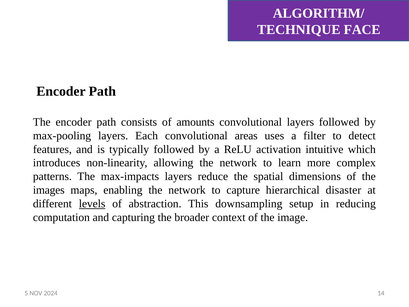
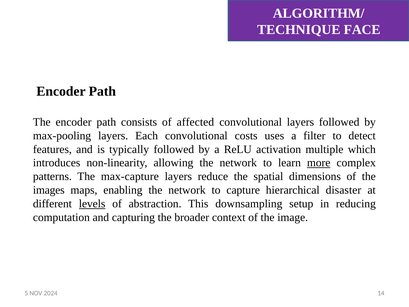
amounts: amounts -> affected
areas: areas -> costs
intuitive: intuitive -> multiple
more underline: none -> present
max-impacts: max-impacts -> max-capture
